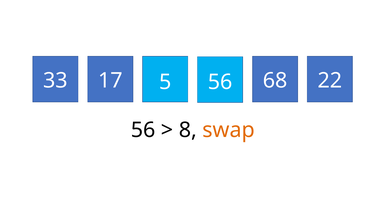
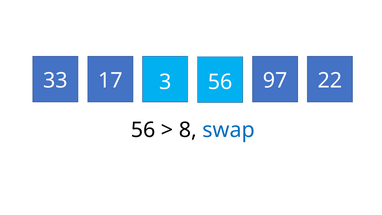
5: 5 -> 3
68: 68 -> 97
swap colour: orange -> blue
